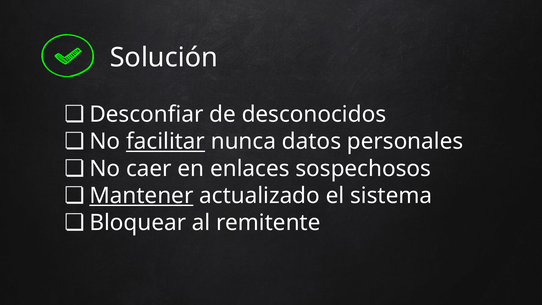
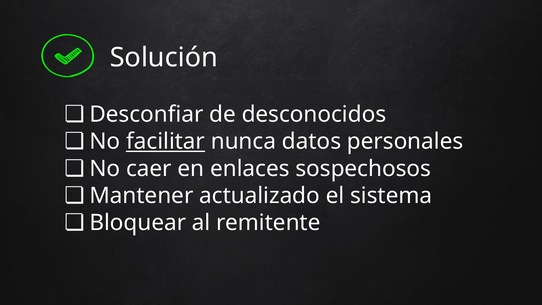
Mantener underline: present -> none
